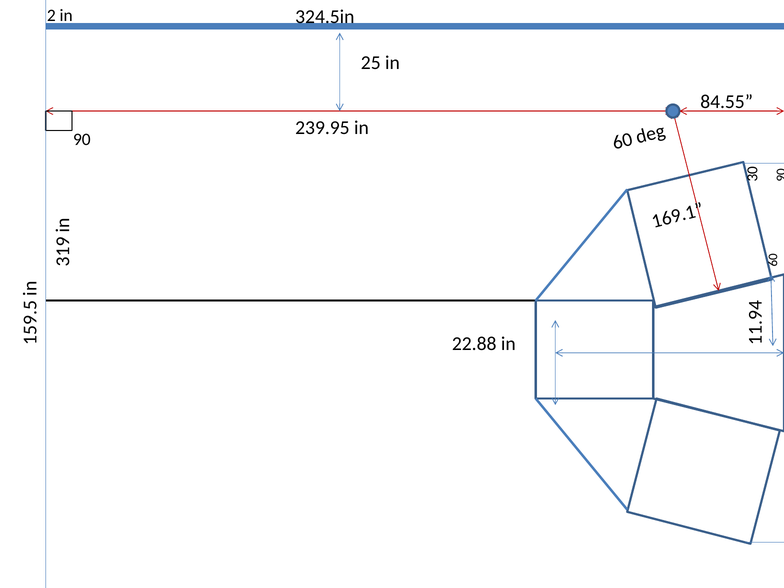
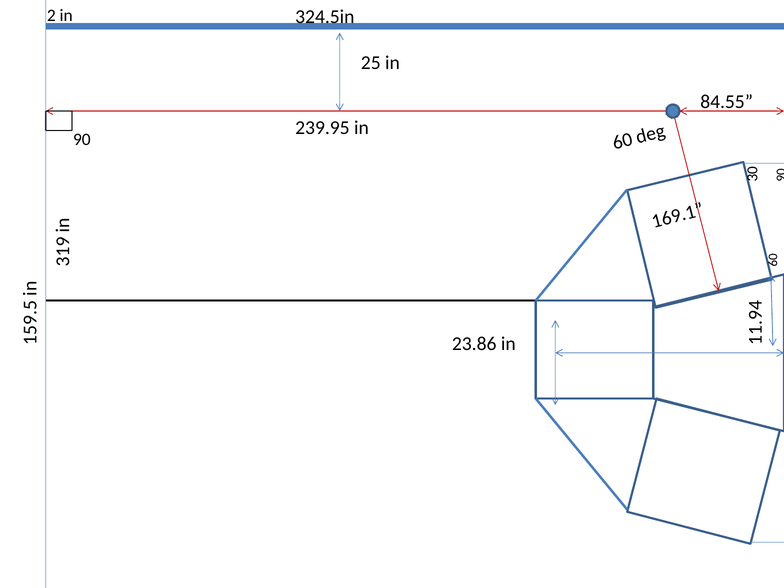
22.88: 22.88 -> 23.86
